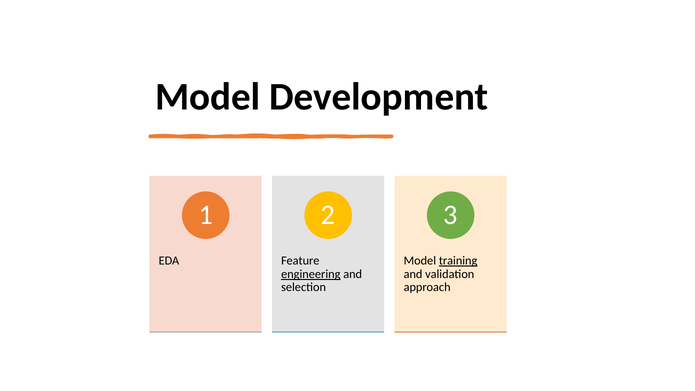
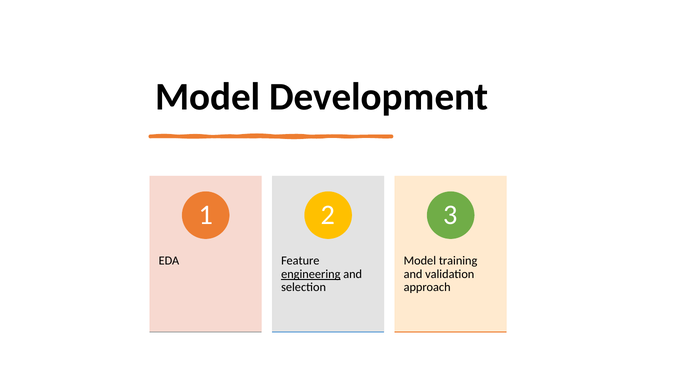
training underline: present -> none
